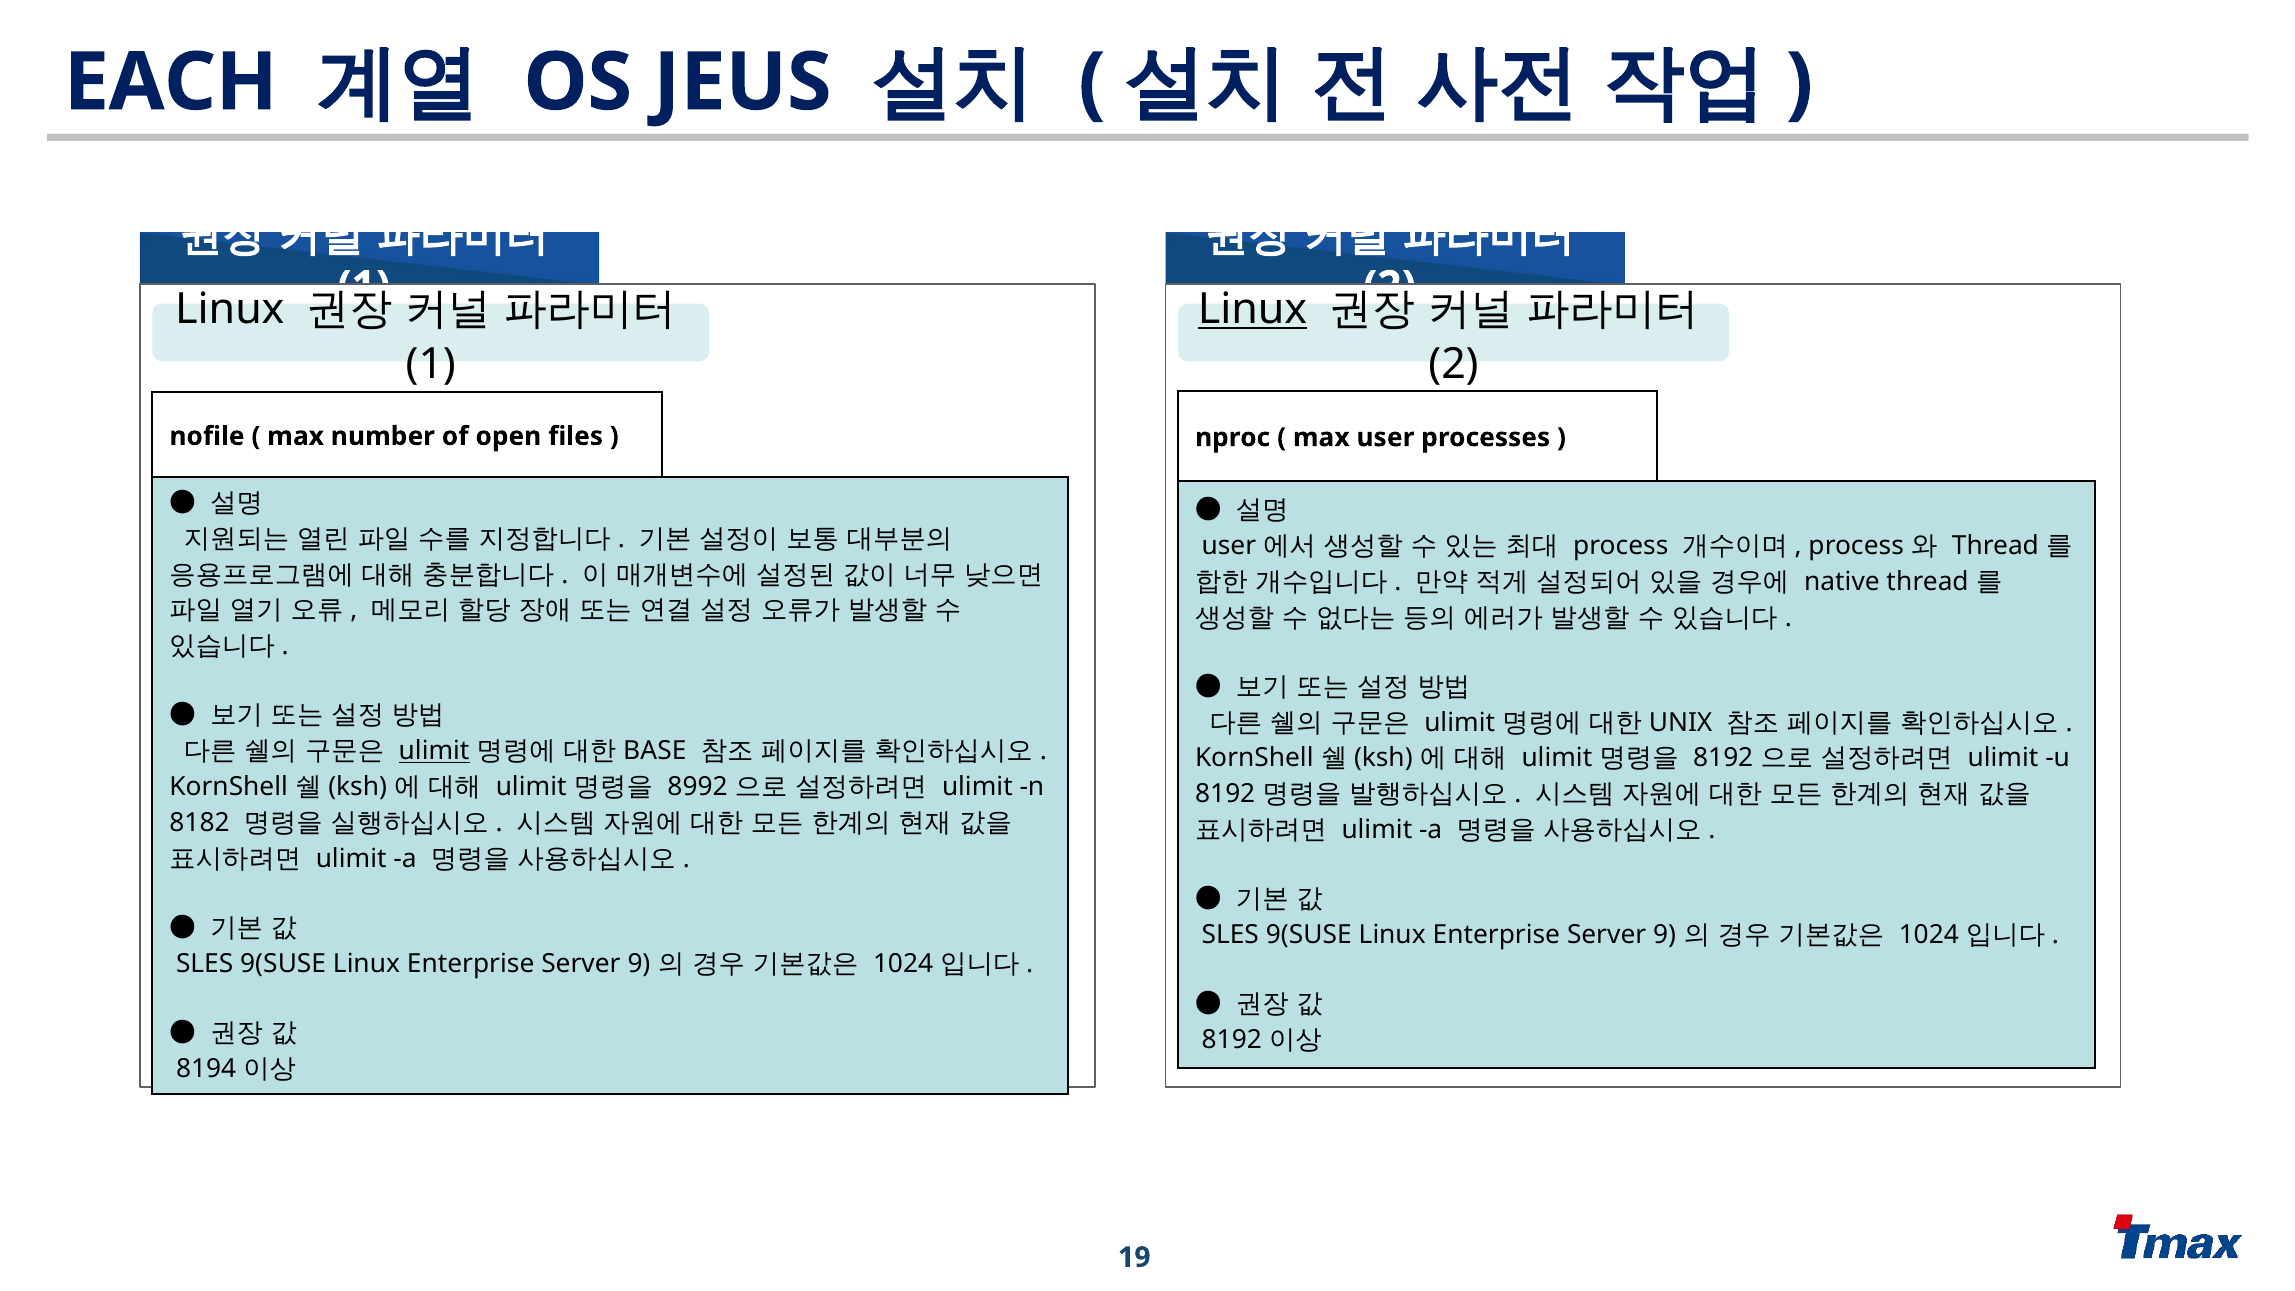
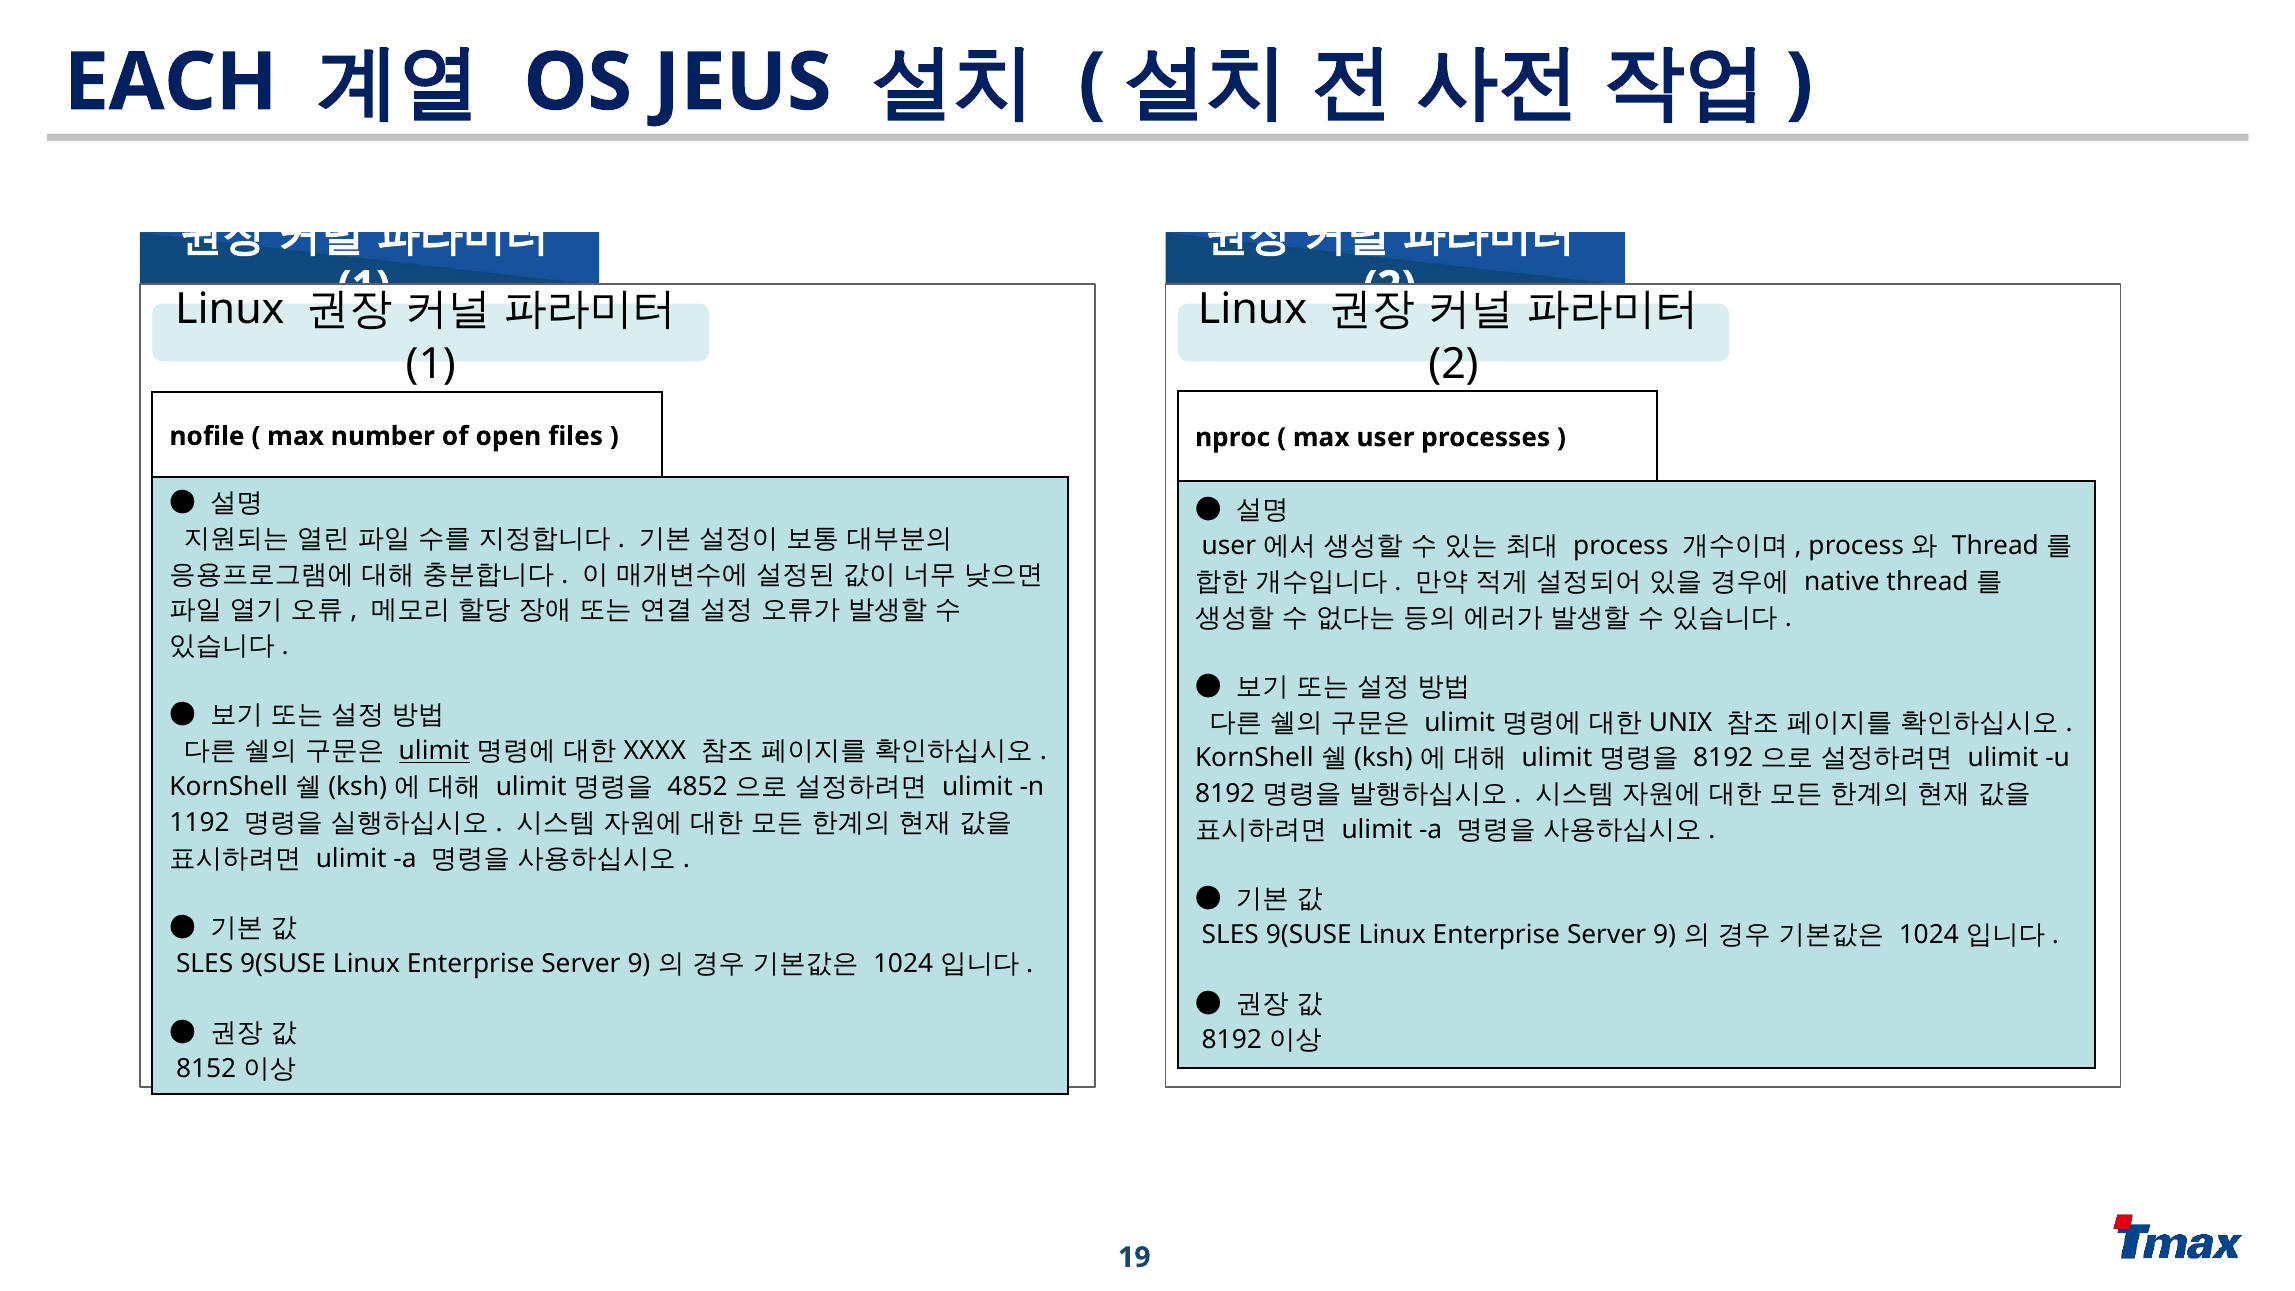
Linux at (1253, 310) underline: present -> none
BASE: BASE -> XXXX
8992: 8992 -> 4852
8182: 8182 -> 1192
8194: 8194 -> 8152
